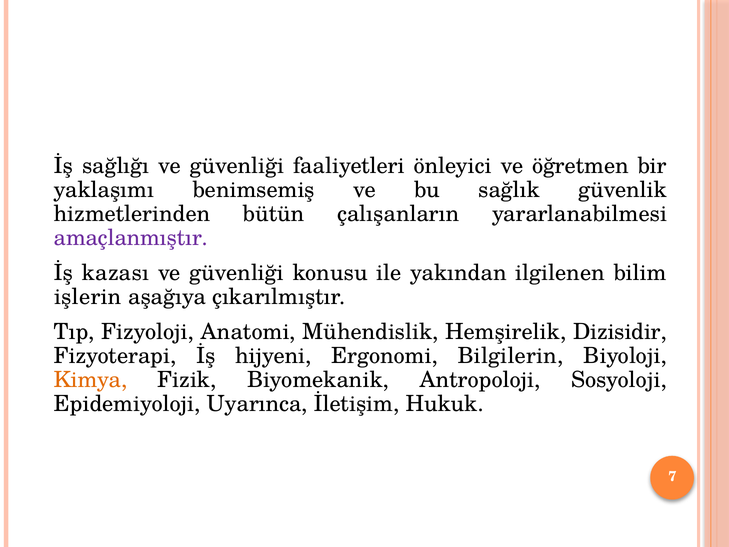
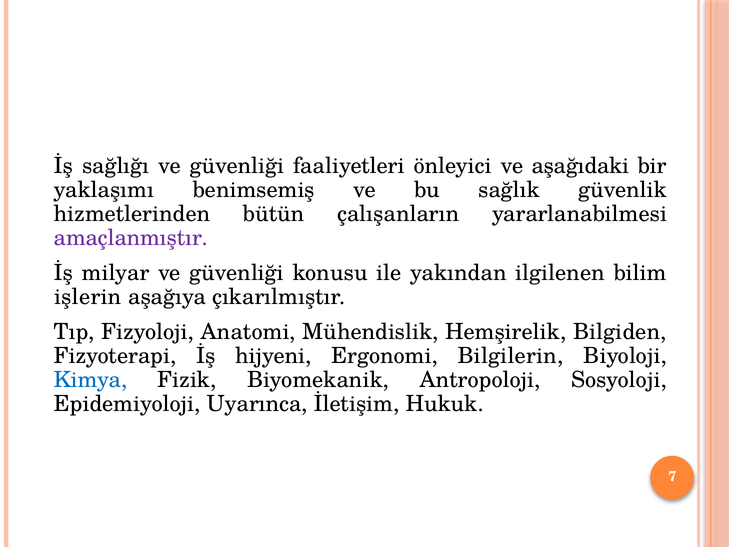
öğretmen: öğretmen -> aşağıdaki
kazası: kazası -> milyar
Dizisidir: Dizisidir -> Bilgiden
Kimya colour: orange -> blue
